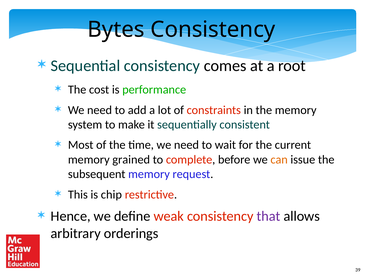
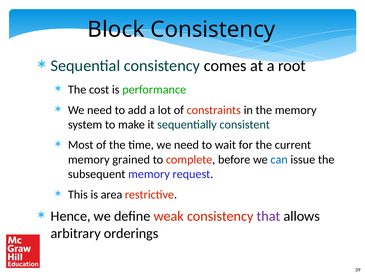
Bytes: Bytes -> Block
can colour: orange -> blue
chip: chip -> area
